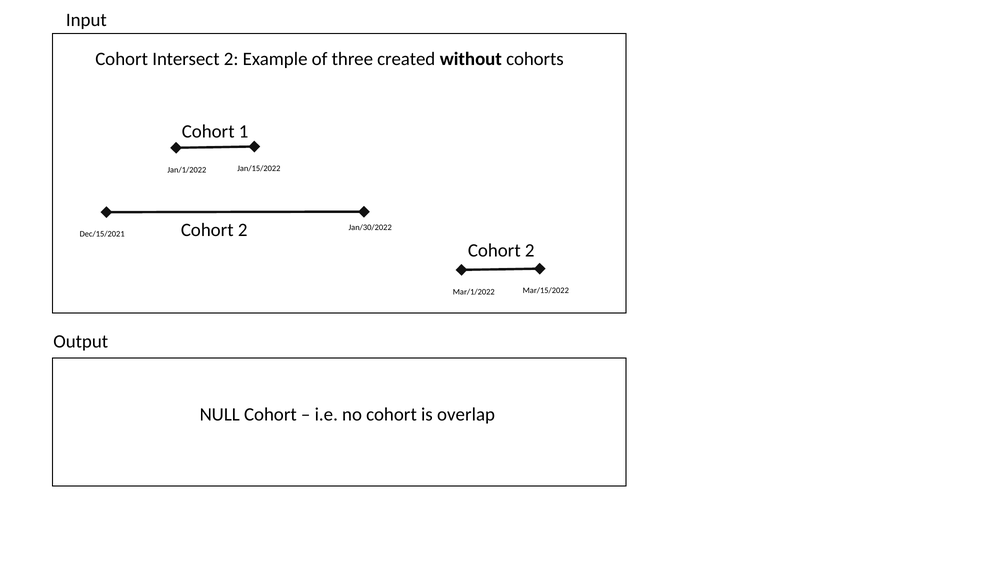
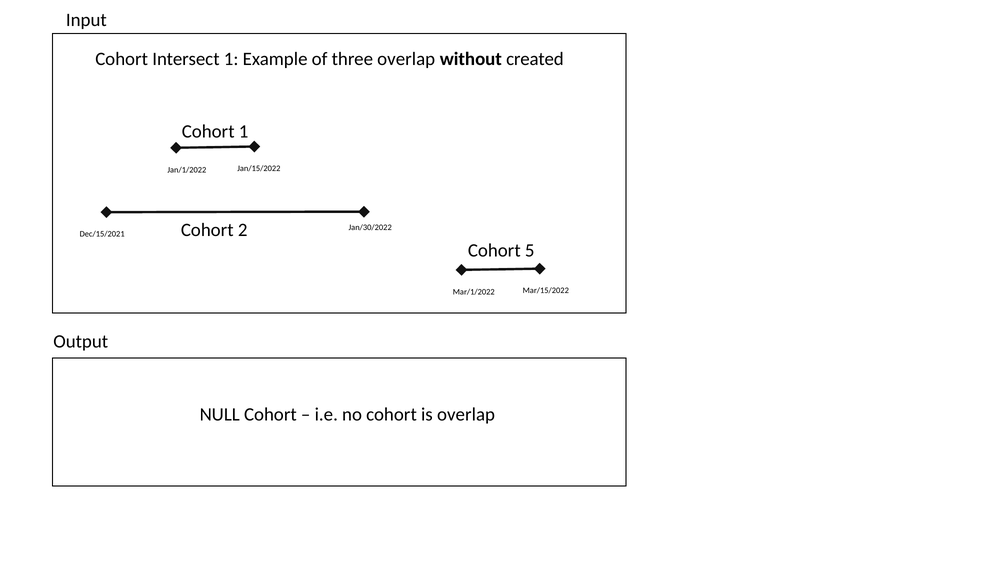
Intersect 2: 2 -> 1
three created: created -> overlap
cohorts: cohorts -> created
2 at (530, 250): 2 -> 5
